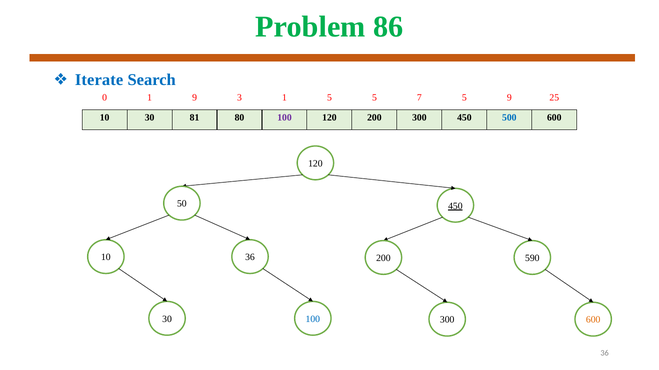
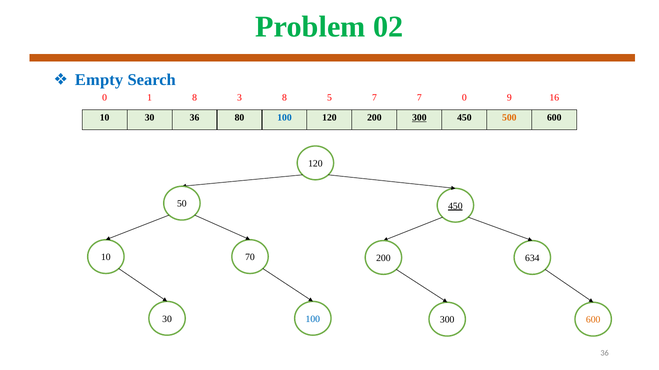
86: 86 -> 02
Iterate: Iterate -> Empty
1 9: 9 -> 8
3 1: 1 -> 8
5 5: 5 -> 7
7 5: 5 -> 0
25: 25 -> 16
30 81: 81 -> 36
100 at (284, 118) colour: purple -> blue
300 at (419, 118) underline: none -> present
500 colour: blue -> orange
10 36: 36 -> 70
590: 590 -> 634
